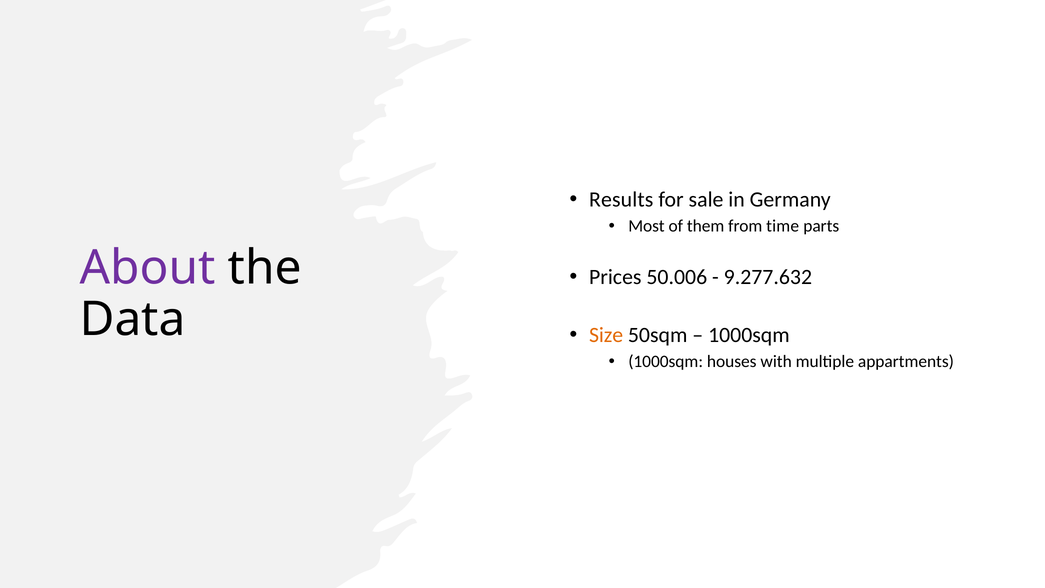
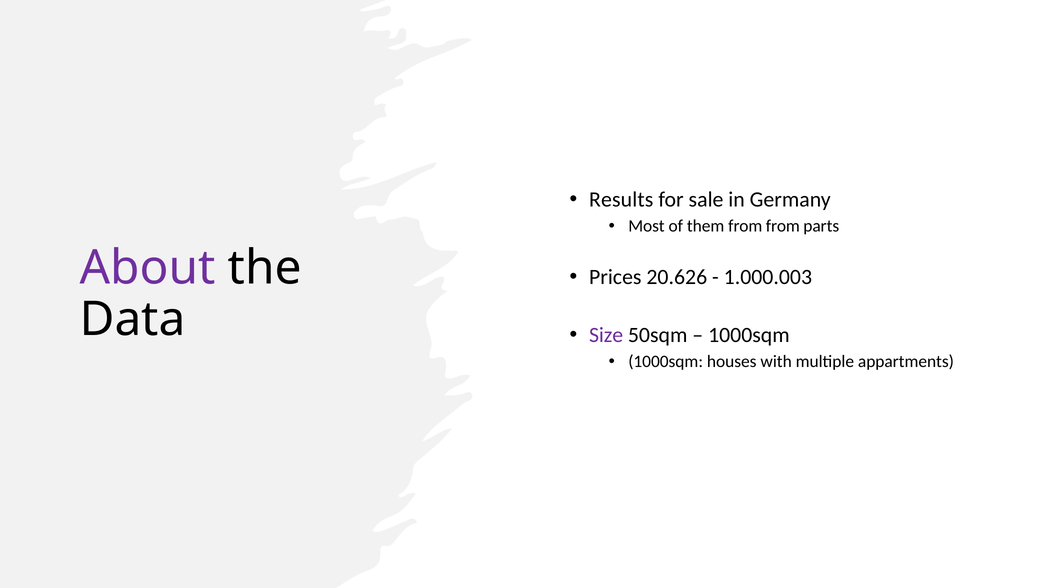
from time: time -> from
50.006: 50.006 -> 20.626
9.277.632: 9.277.632 -> 1.000.003
Size colour: orange -> purple
